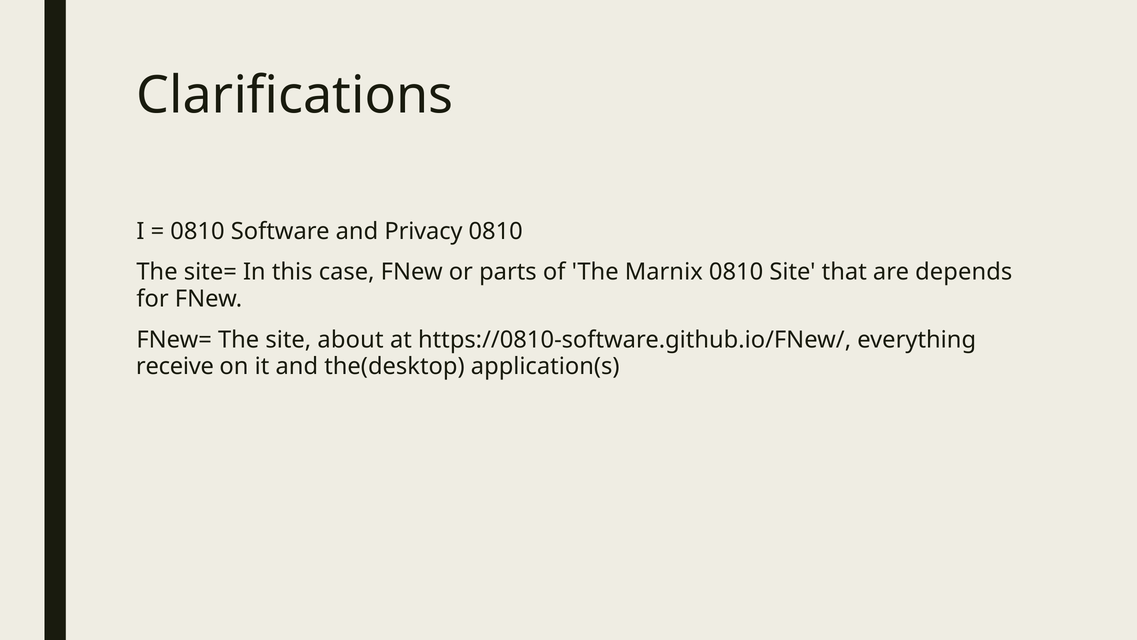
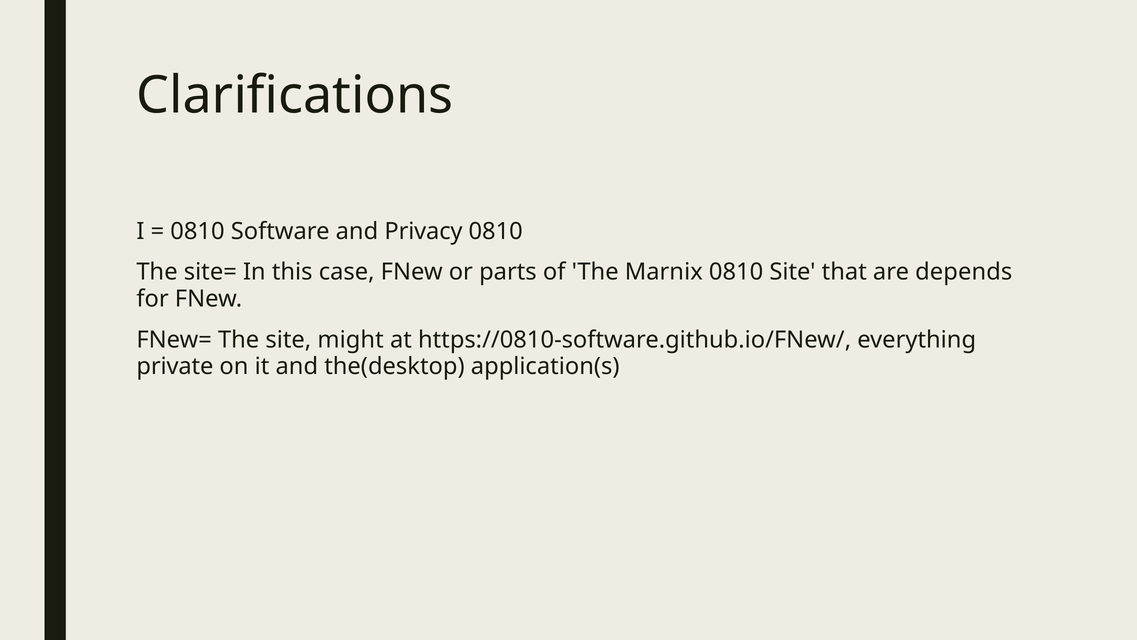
about: about -> might
receive: receive -> private
